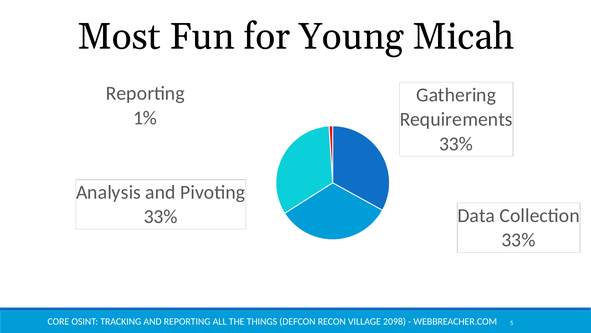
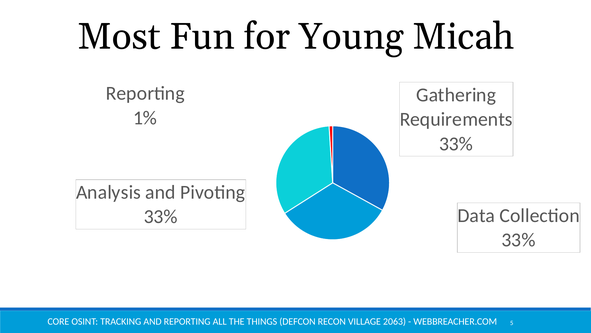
2098: 2098 -> 2063
